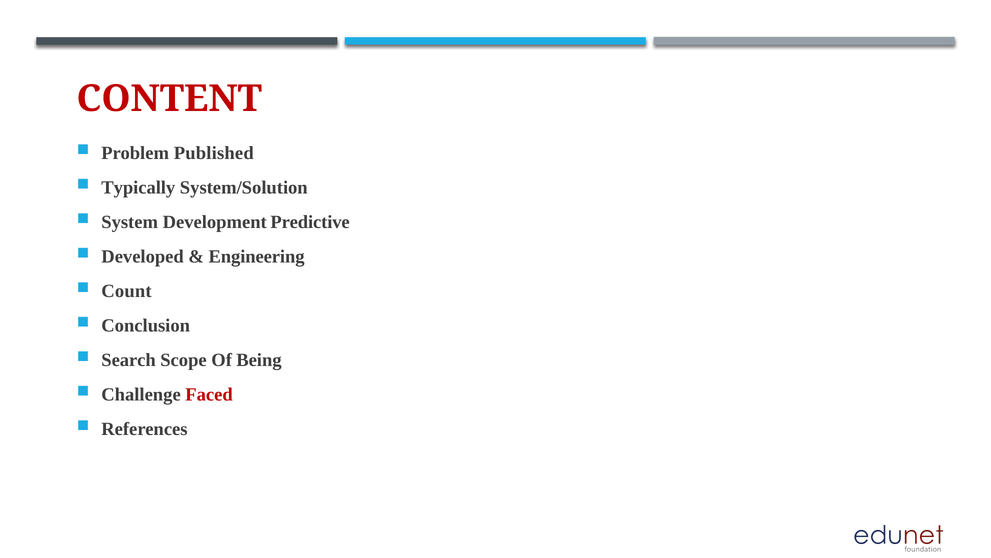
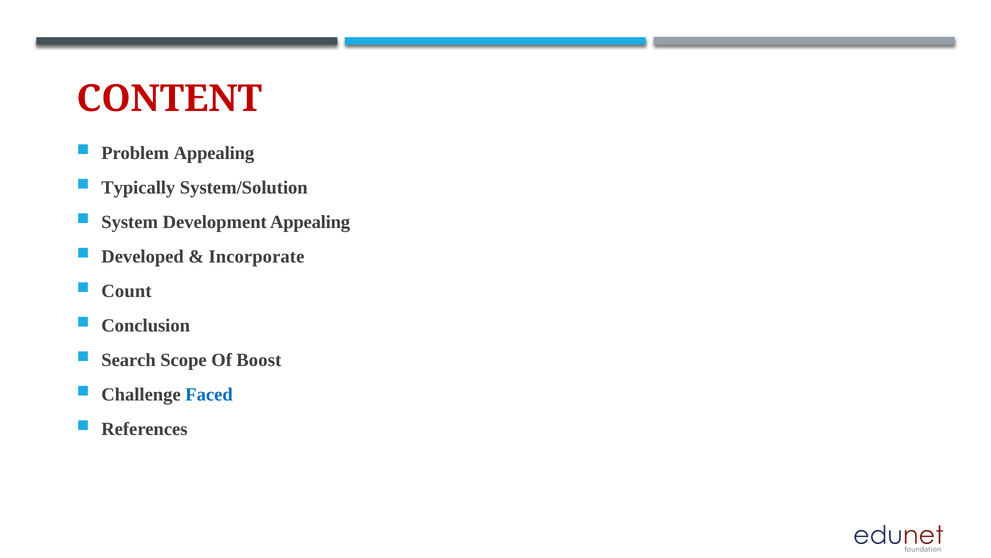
Problem Published: Published -> Appealing
Development Predictive: Predictive -> Appealing
Engineering: Engineering -> Incorporate
Being: Being -> Boost
Faced colour: red -> blue
